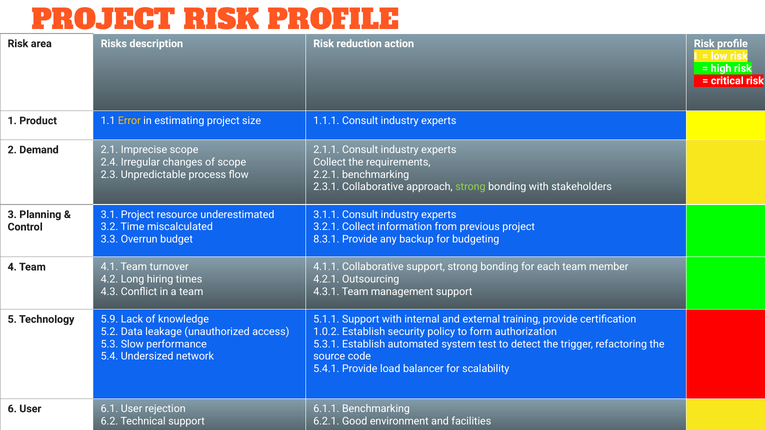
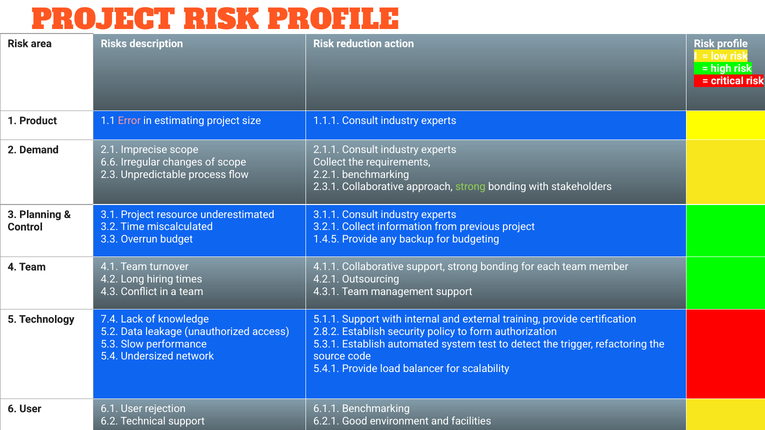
Error colour: yellow -> pink
2.4: 2.4 -> 6.6
8.3.1: 8.3.1 -> 1.4.5
5.9: 5.9 -> 7.4
1.0.2: 1.0.2 -> 2.8.2
